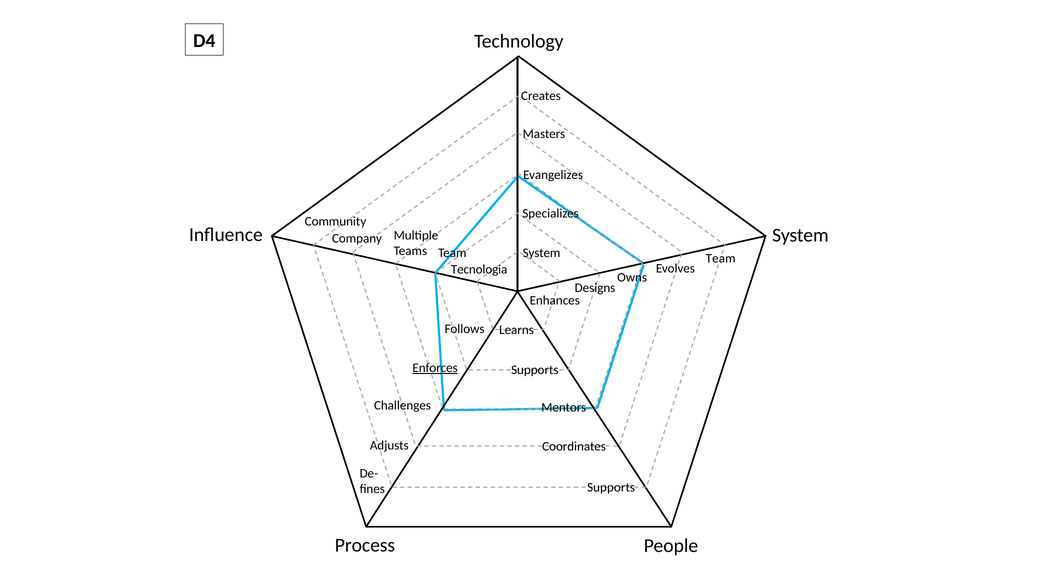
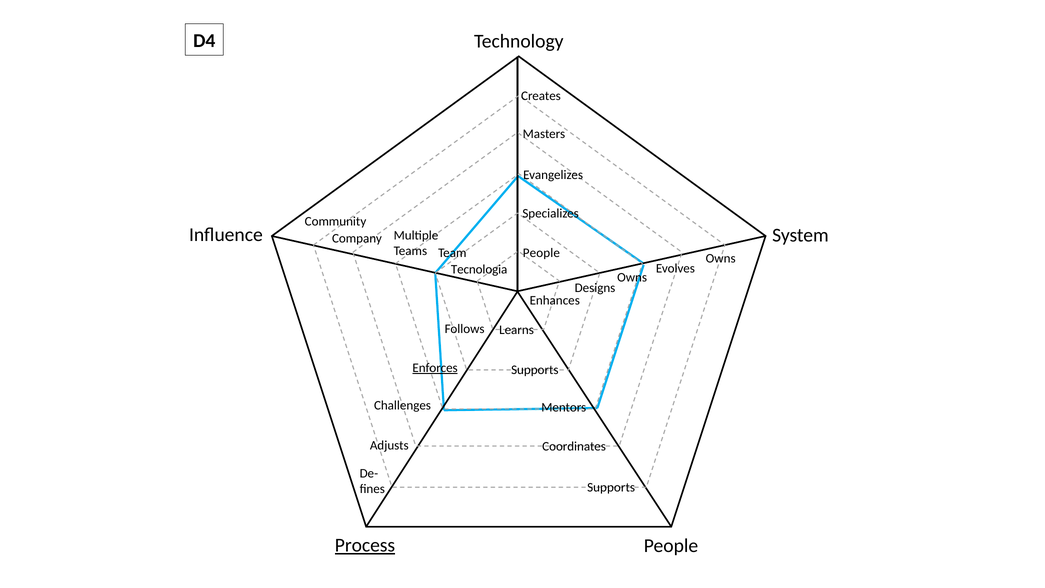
System at (542, 253): System -> People
Team at (721, 258): Team -> Owns
Process underline: none -> present
